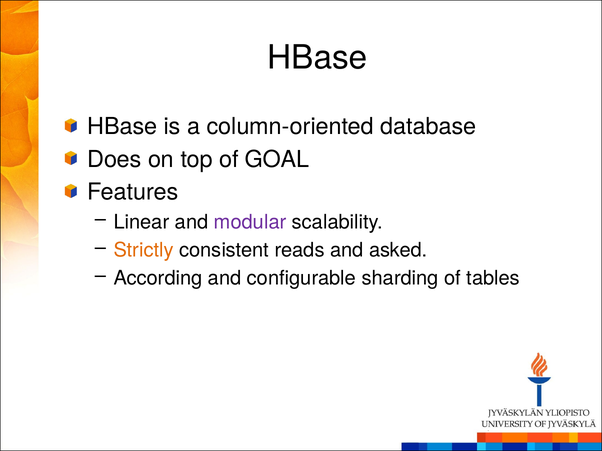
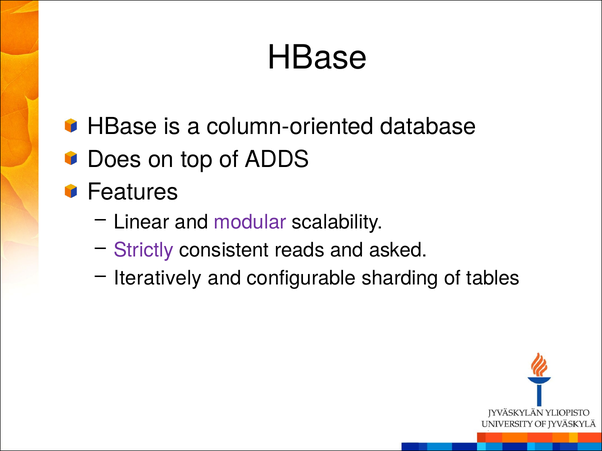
GOAL: GOAL -> ADDS
Strictly colour: orange -> purple
According: According -> Iteratively
